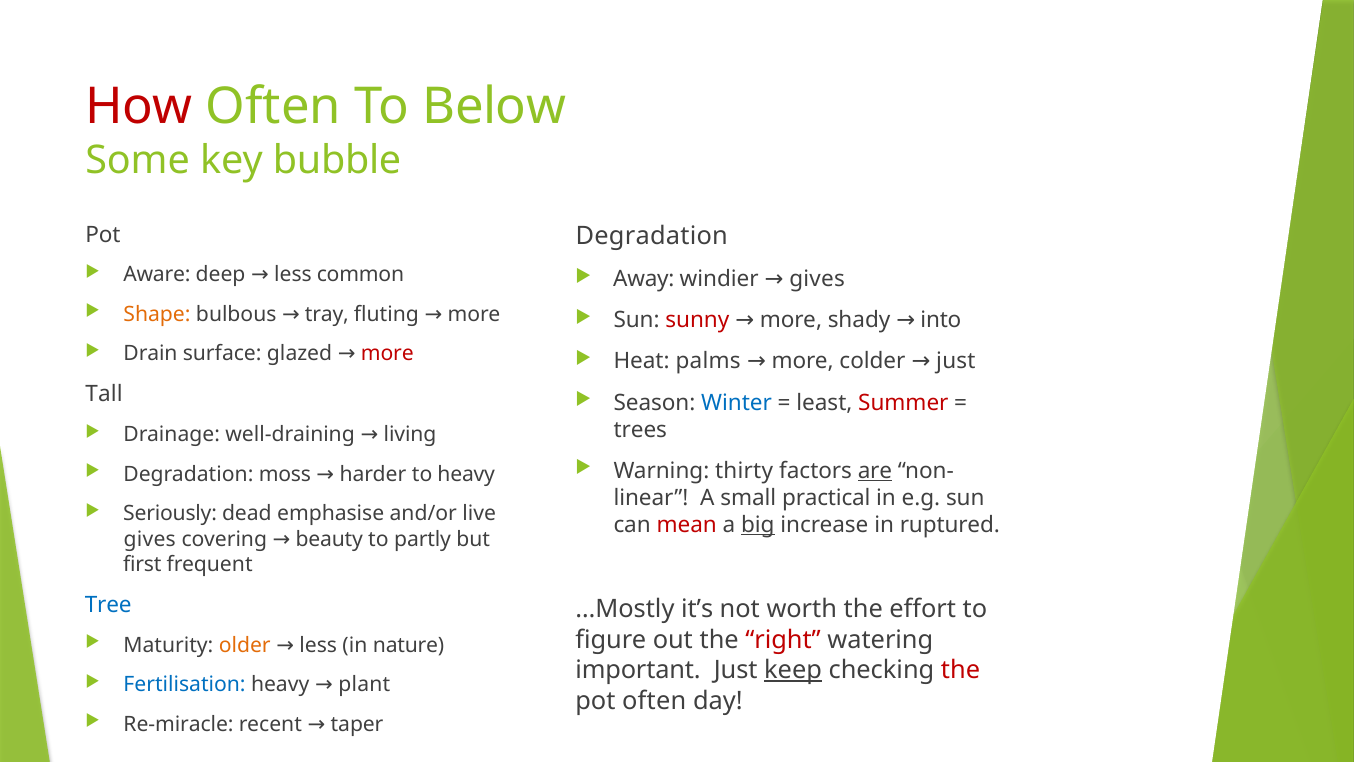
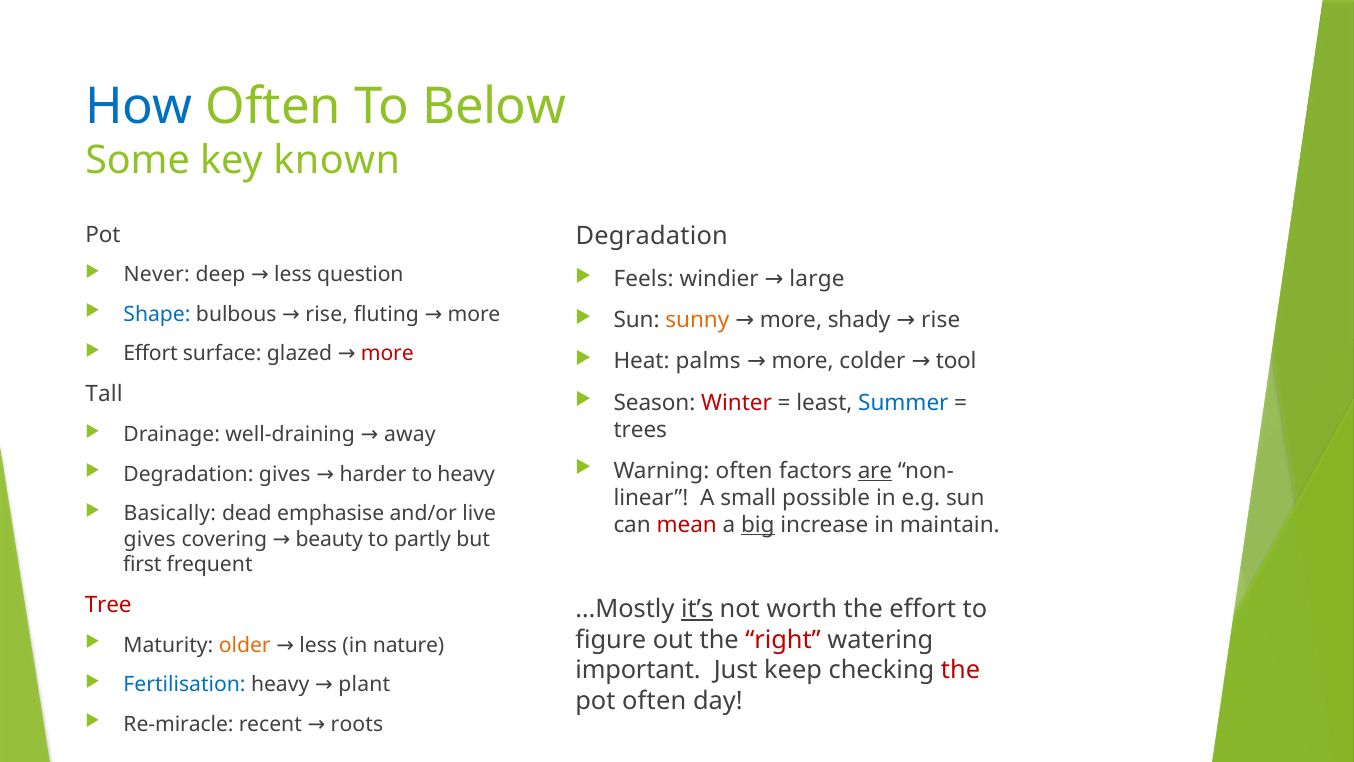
How colour: red -> blue
bubble: bubble -> known
Aware: Aware -> Never
common: common -> question
Away: Away -> Feels
windier gives: gives -> large
Shape colour: orange -> blue
bulbous tray: tray -> rise
sunny colour: red -> orange
shady into: into -> rise
Drain at (150, 354): Drain -> Effort
colder just: just -> tool
Winter colour: blue -> red
Summer colour: red -> blue
living: living -> away
Warning thirty: thirty -> often
Degradation moss: moss -> gives
practical: practical -> possible
Seriously: Seriously -> Basically
ruptured: ruptured -> maintain
Tree colour: blue -> red
it’s underline: none -> present
keep underline: present -> none
taper: taper -> roots
